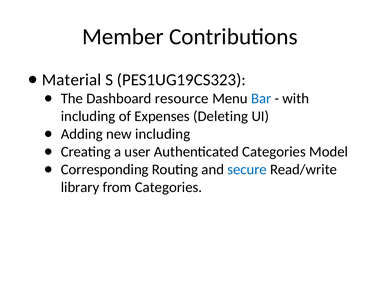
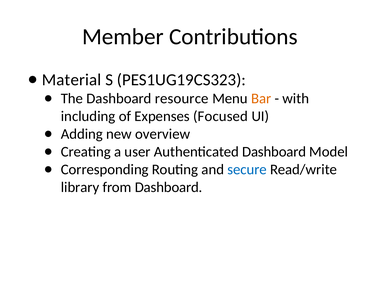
Bar colour: blue -> orange
Deleting: Deleting -> Focused
new including: including -> overview
Authenticated Categories: Categories -> Dashboard
from Categories: Categories -> Dashboard
